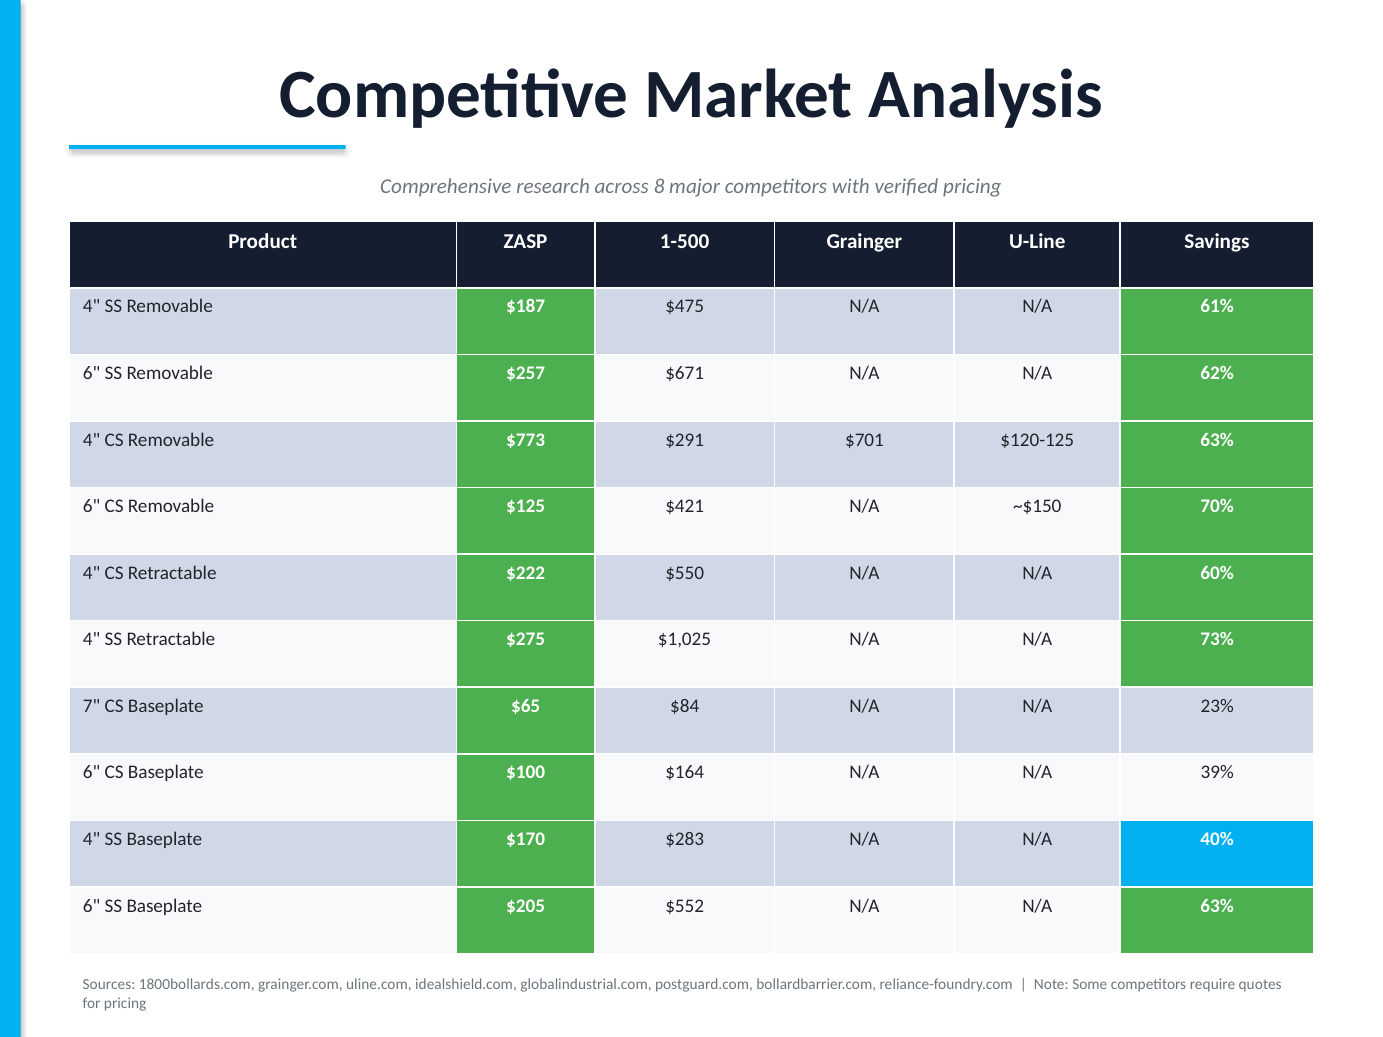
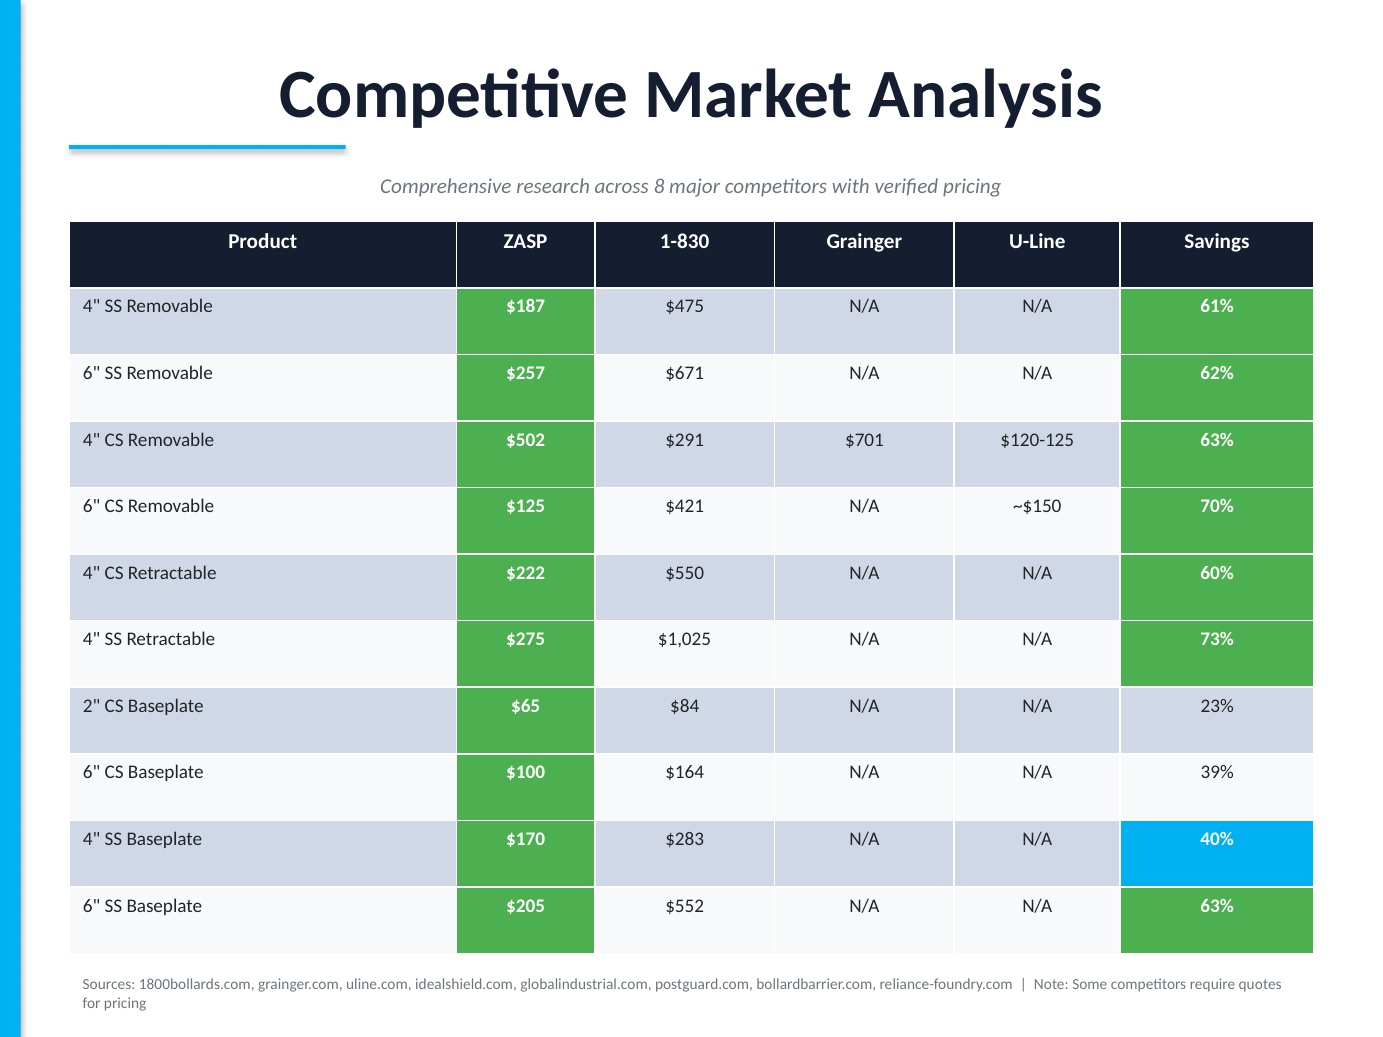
1-500: 1-500 -> 1-830
$773: $773 -> $502
7: 7 -> 2
